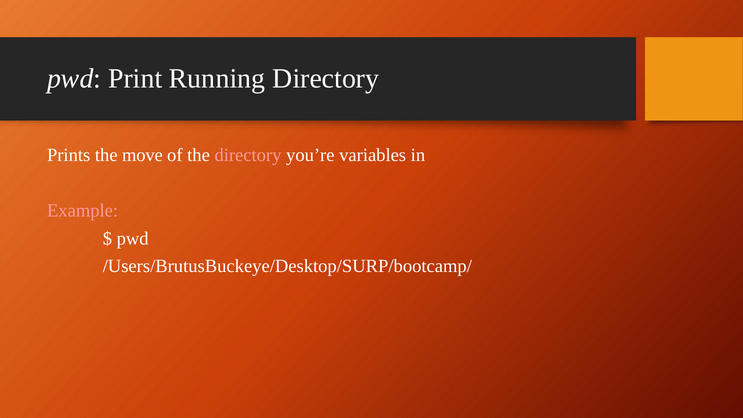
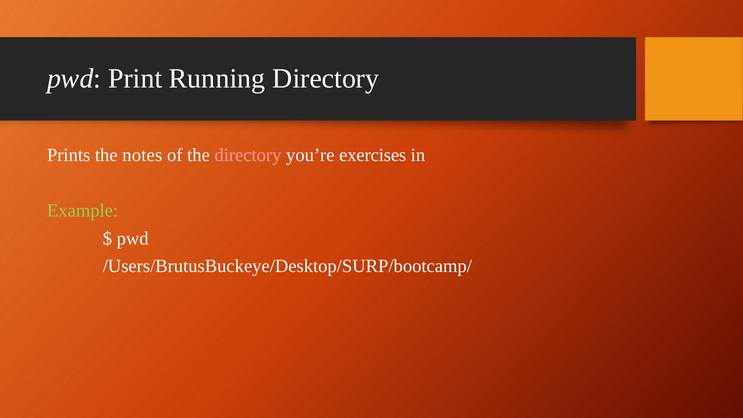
move: move -> notes
variables: variables -> exercises
Example colour: pink -> light green
